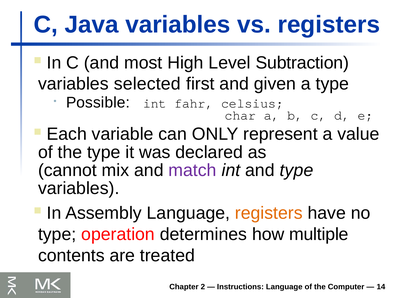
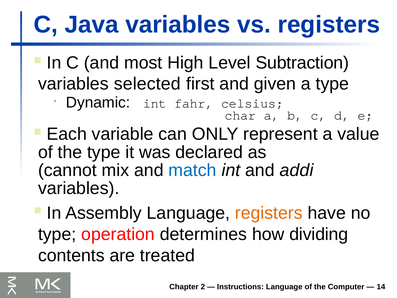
Possible: Possible -> Dynamic
match colour: purple -> blue
and type: type -> addi
multiple: multiple -> dividing
